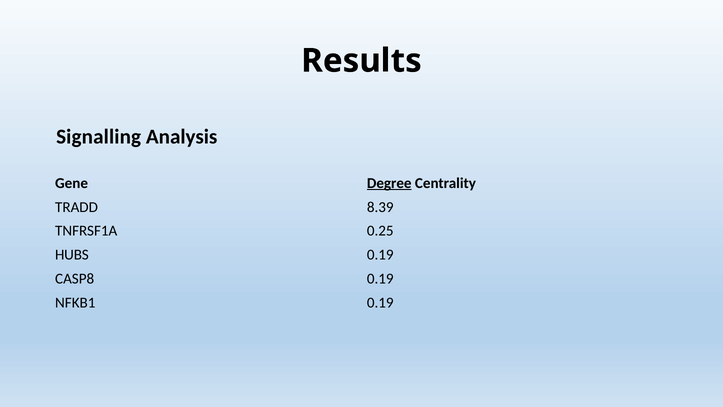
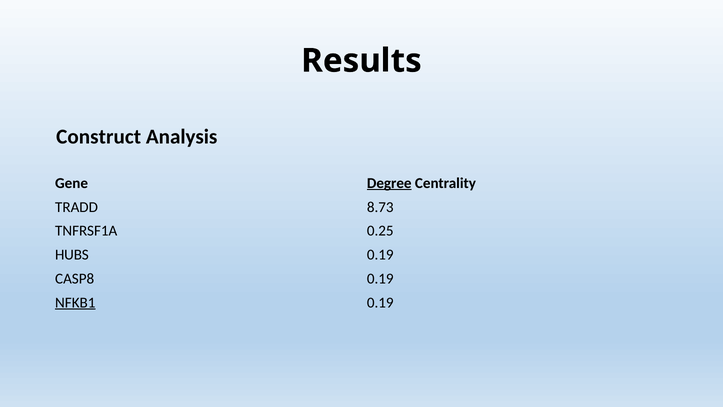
Signalling: Signalling -> Construct
8.39: 8.39 -> 8.73
NFKB1 underline: none -> present
